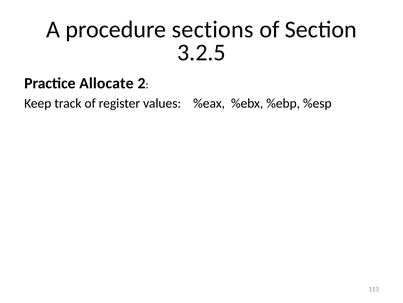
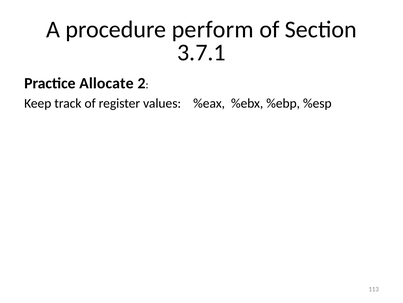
sections: sections -> perform
3.2.5: 3.2.5 -> 3.7.1
